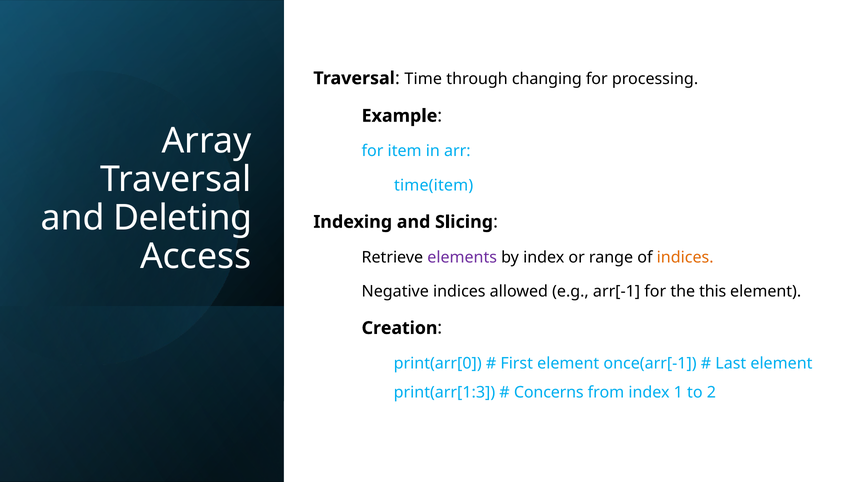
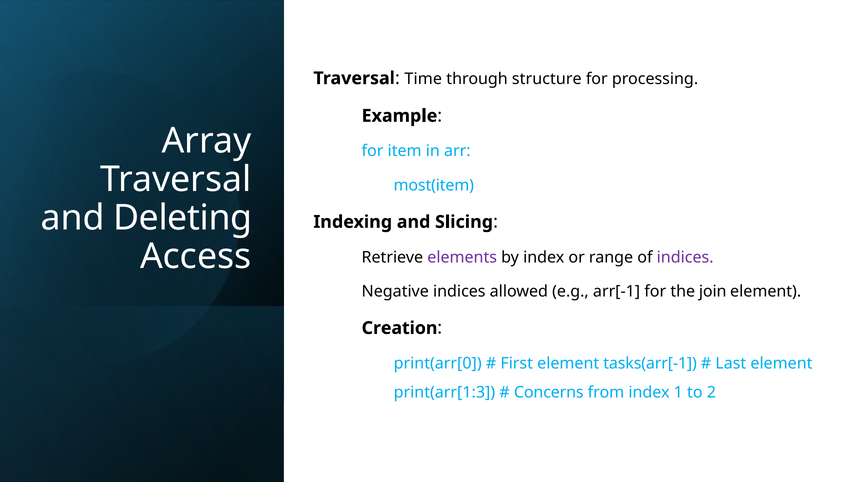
changing: changing -> structure
time(item: time(item -> most(item
indices at (685, 257) colour: orange -> purple
this: this -> join
once(arr[-1: once(arr[-1 -> tasks(arr[-1
